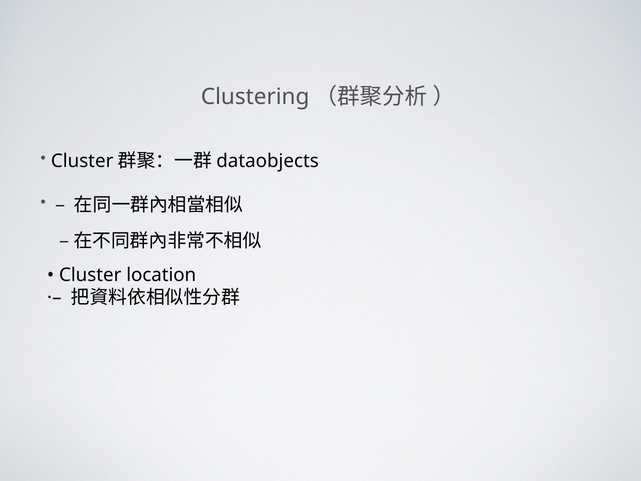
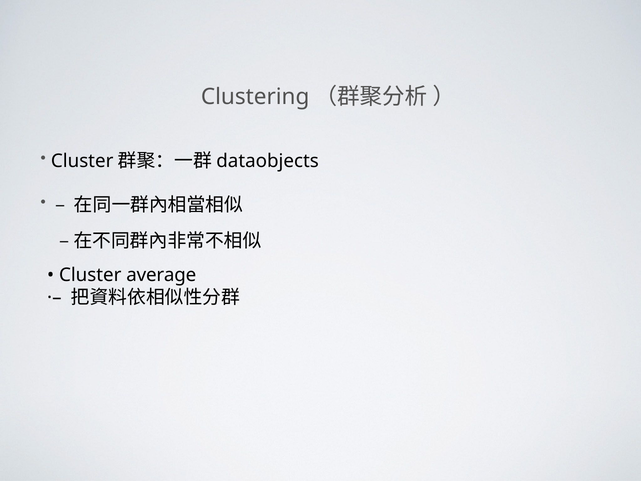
location: location -> average
